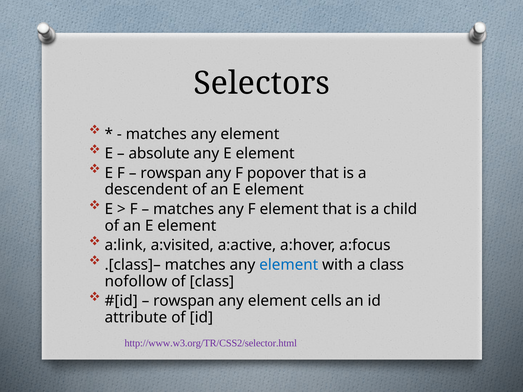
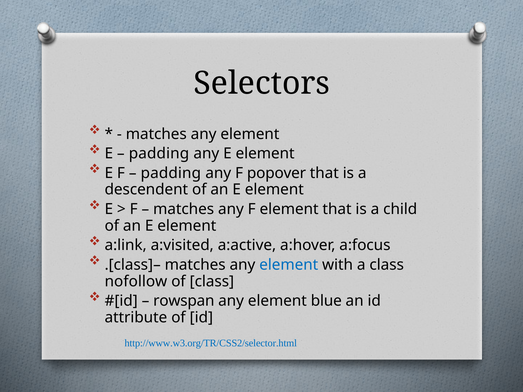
absolute at (159, 154): absolute -> padding
rowspan at (171, 173): rowspan -> padding
cells: cells -> blue
http://www.w3.org/TR/CSS2/selector.html colour: purple -> blue
